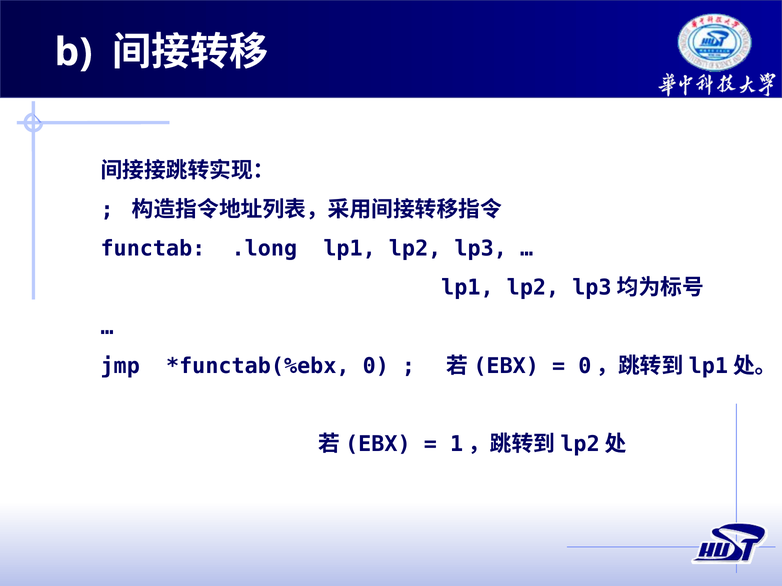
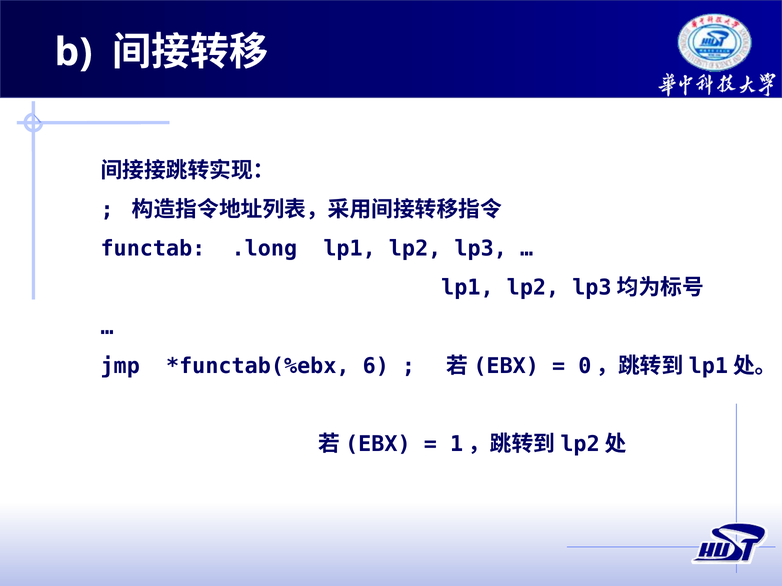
0: 0 -> 6
